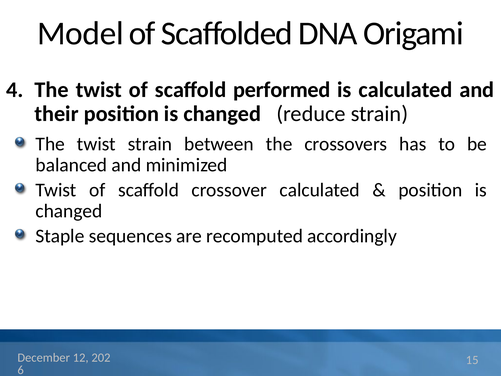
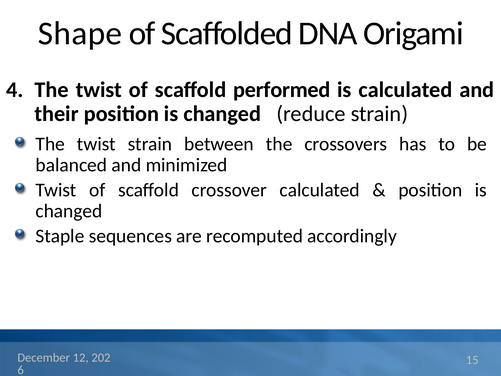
Model: Model -> Shape
